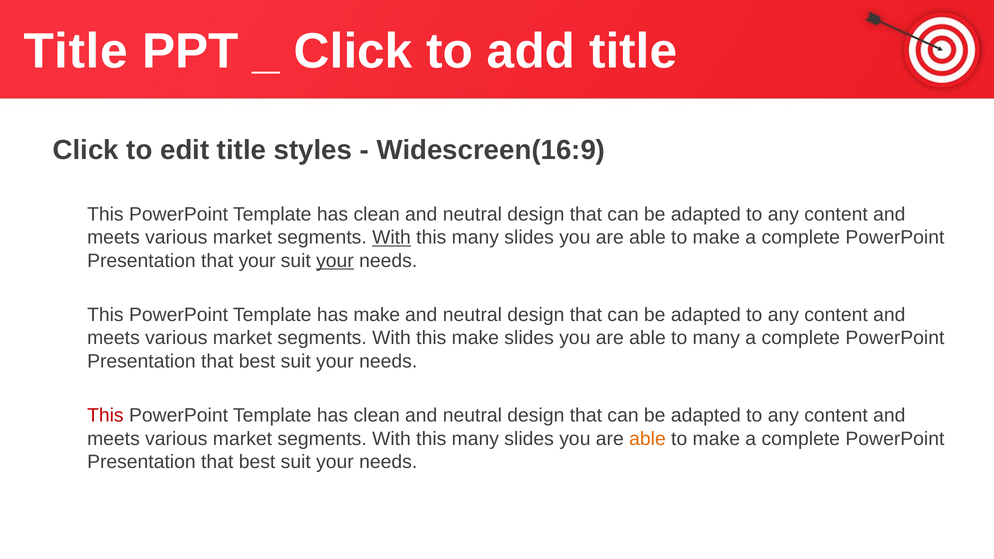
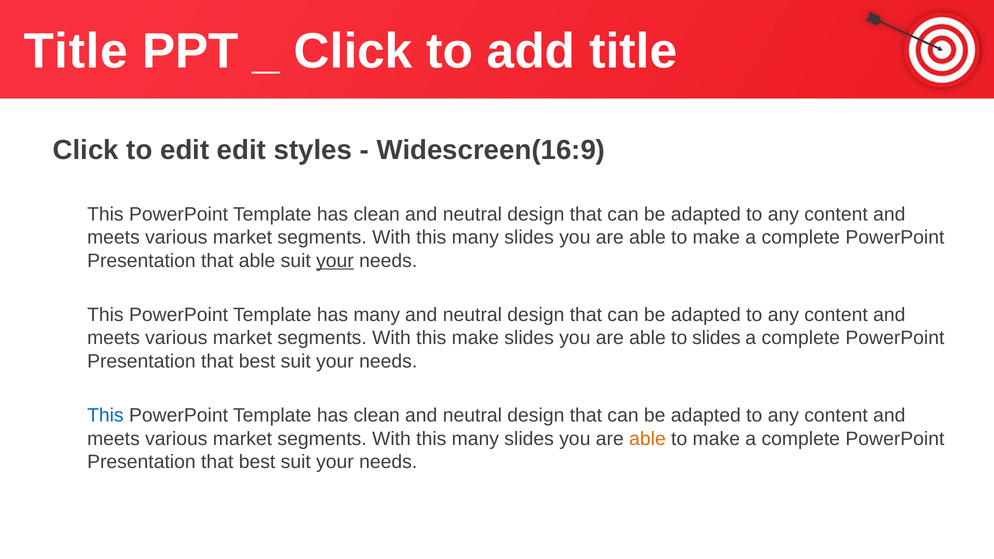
edit title: title -> edit
With at (392, 238) underline: present -> none
that your: your -> able
has make: make -> many
to many: many -> slides
This at (105, 416) colour: red -> blue
